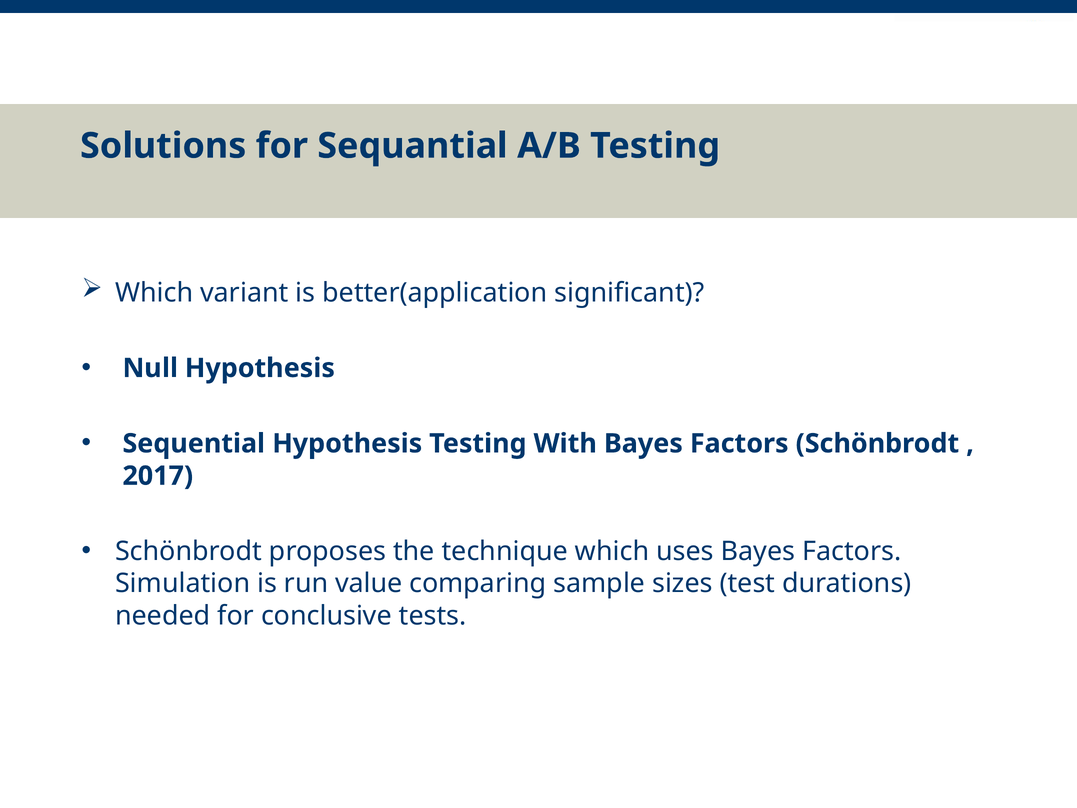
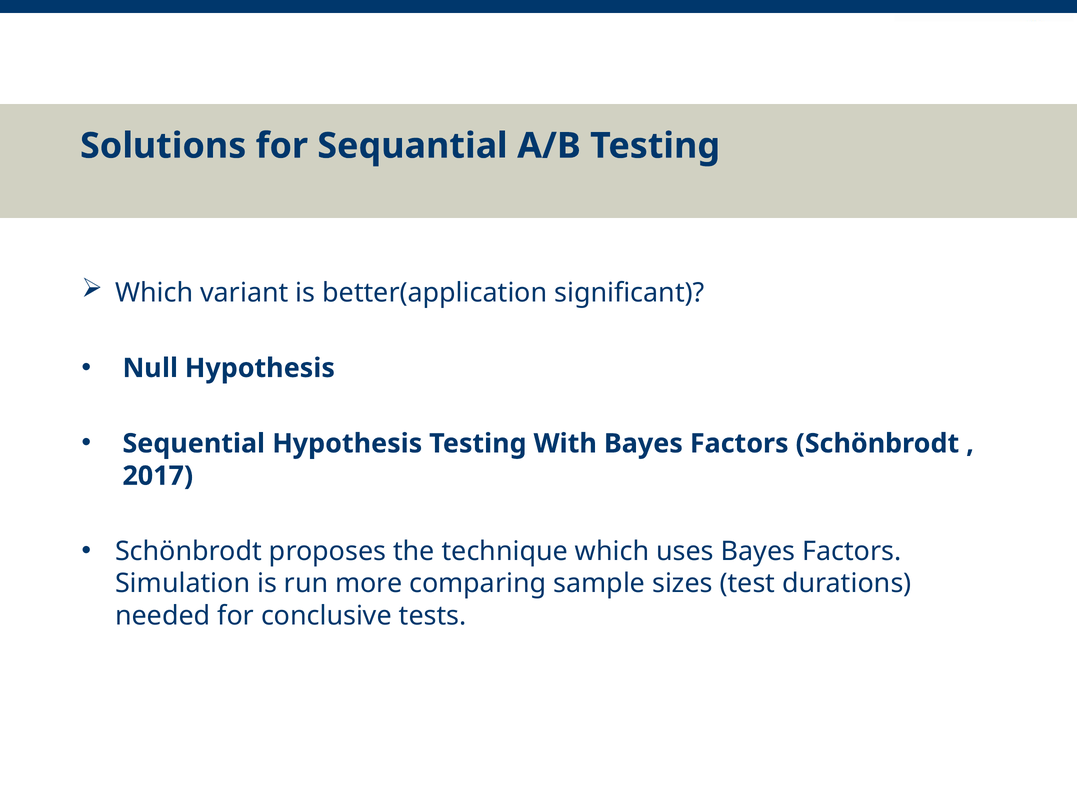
value: value -> more
